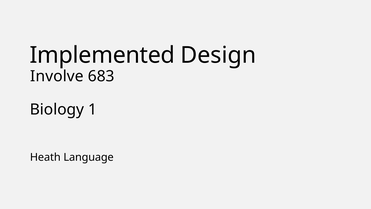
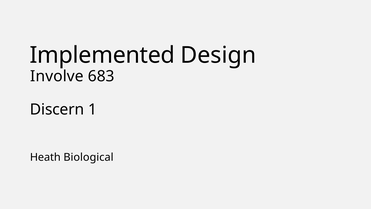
Biology: Biology -> Discern
Language: Language -> Biological
